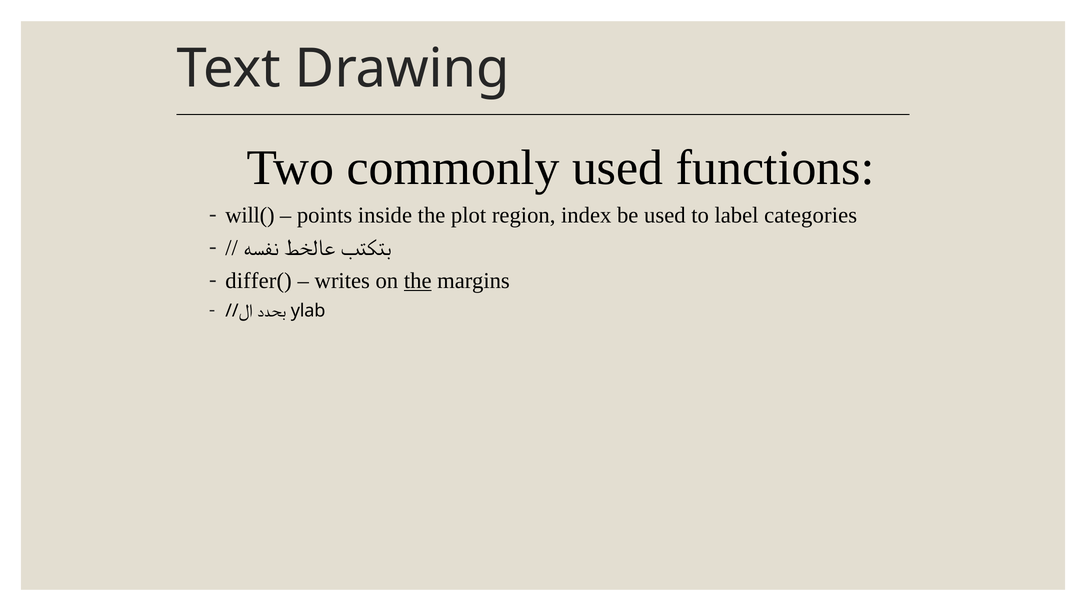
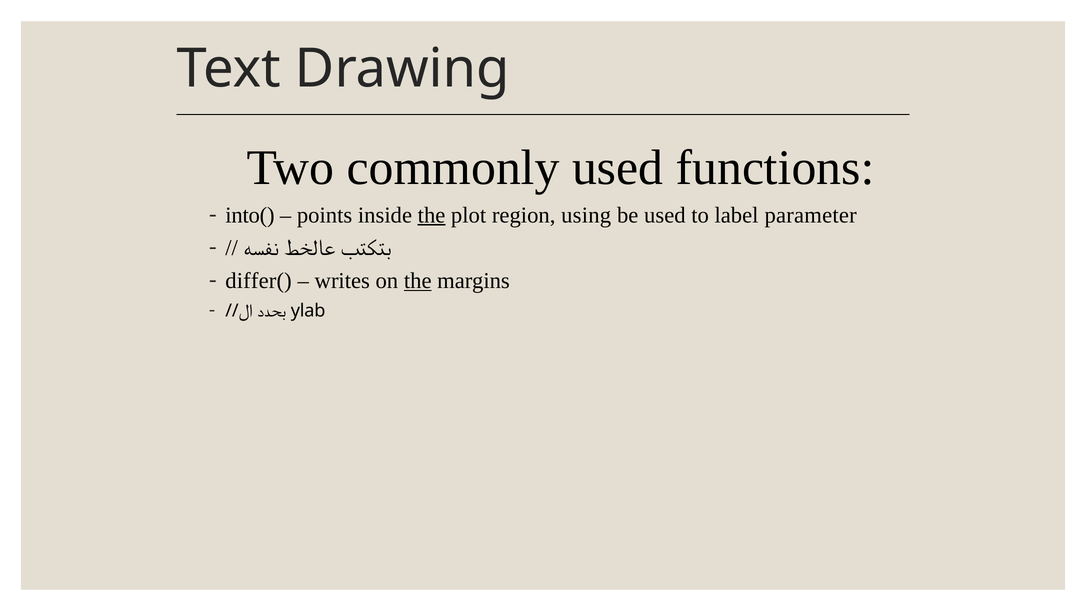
will(: will( -> into(
the at (432, 215) underline: none -> present
index: index -> using
categories: categories -> parameter
